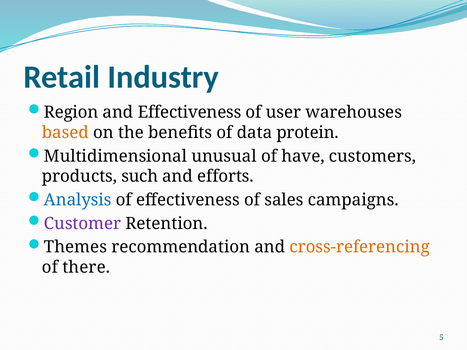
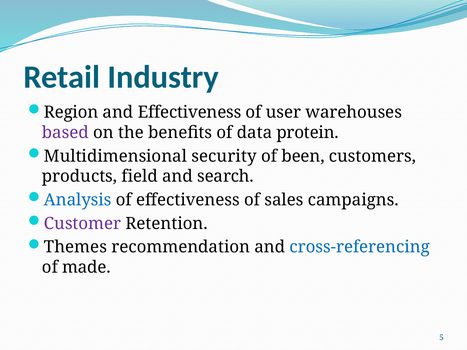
based colour: orange -> purple
unusual: unusual -> security
have: have -> been
such: such -> field
efforts: efforts -> search
cross-referencing colour: orange -> blue
there: there -> made
